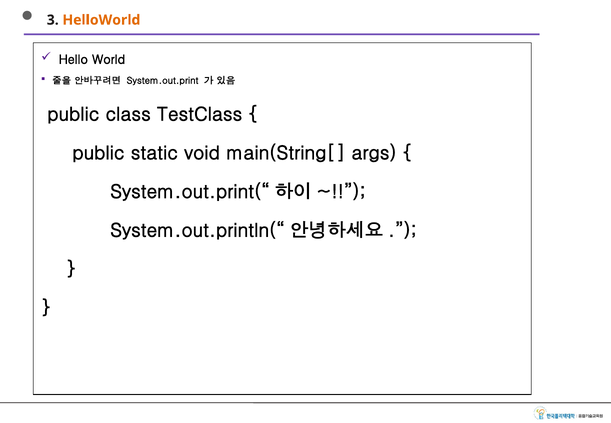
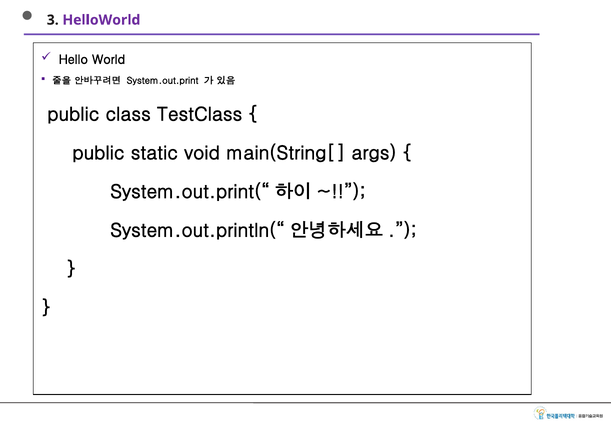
HelloWorld colour: orange -> purple
